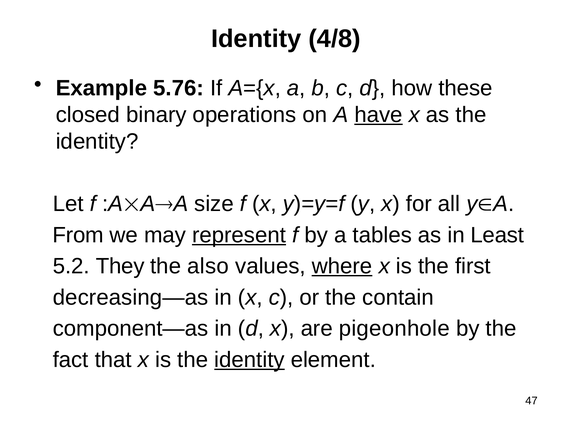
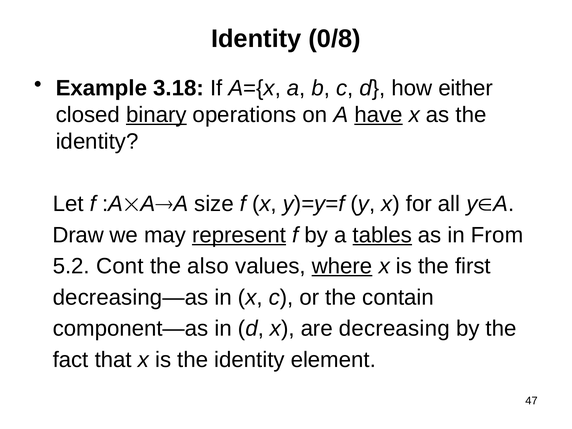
4/8: 4/8 -> 0/8
5.76: 5.76 -> 3.18
these: these -> either
binary underline: none -> present
From: From -> Draw
tables underline: none -> present
Least: Least -> From
They: They -> Cont
pigeonhole: pigeonhole -> decreasing
identity at (249, 360) underline: present -> none
